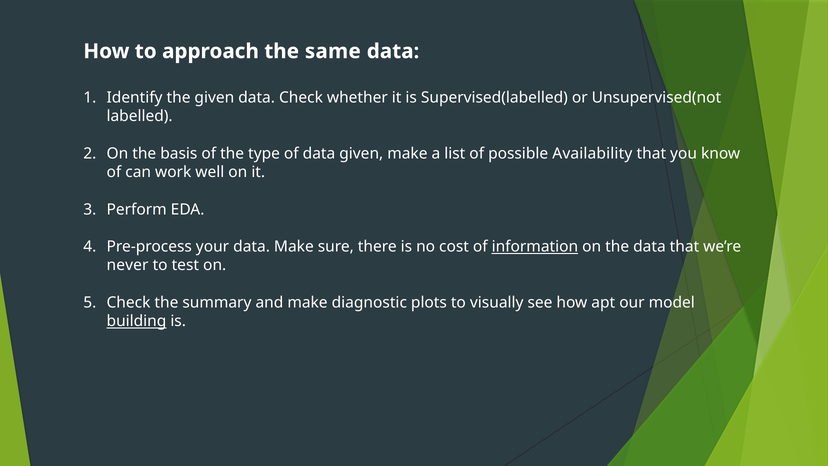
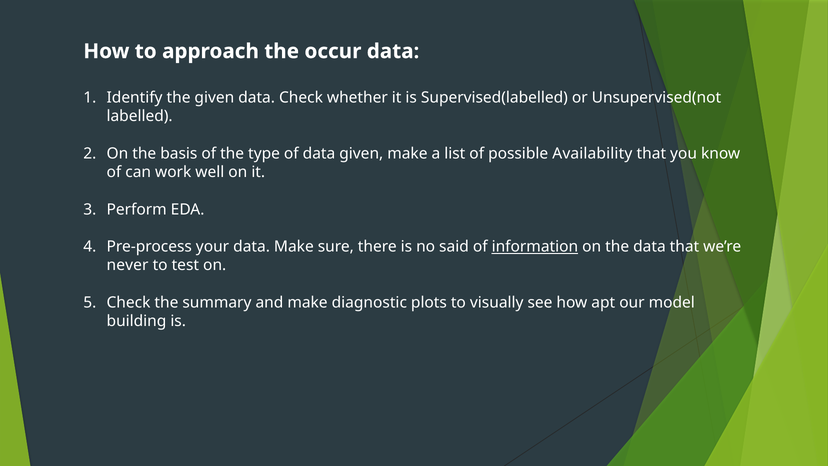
same: same -> occur
cost: cost -> said
building underline: present -> none
